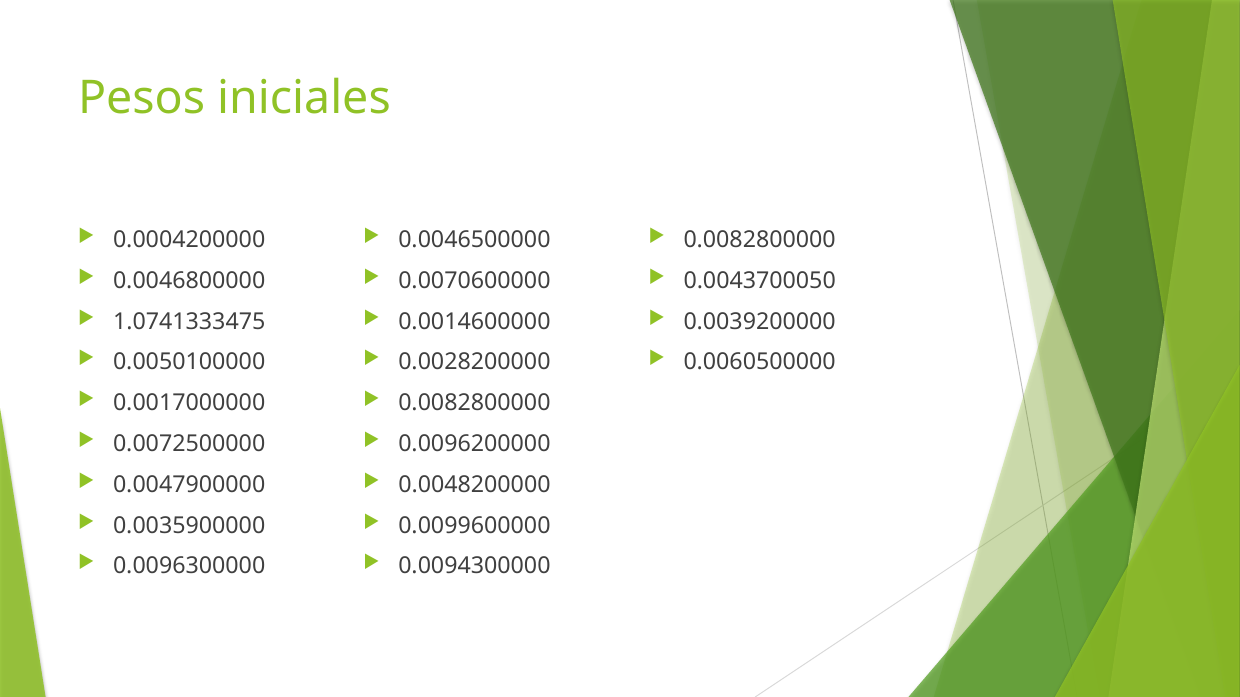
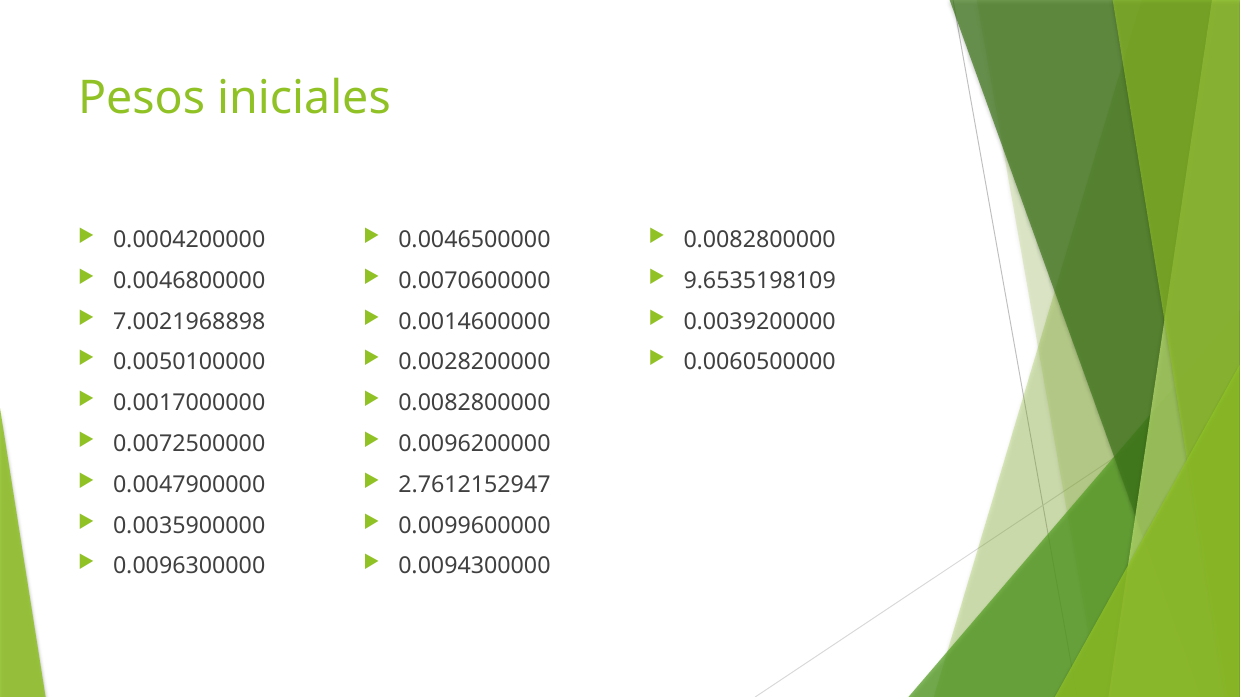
0.0043700050: 0.0043700050 -> 9.6535198109
1.0741333475: 1.0741333475 -> 7.0021968898
0.0048200000: 0.0048200000 -> 2.7612152947
